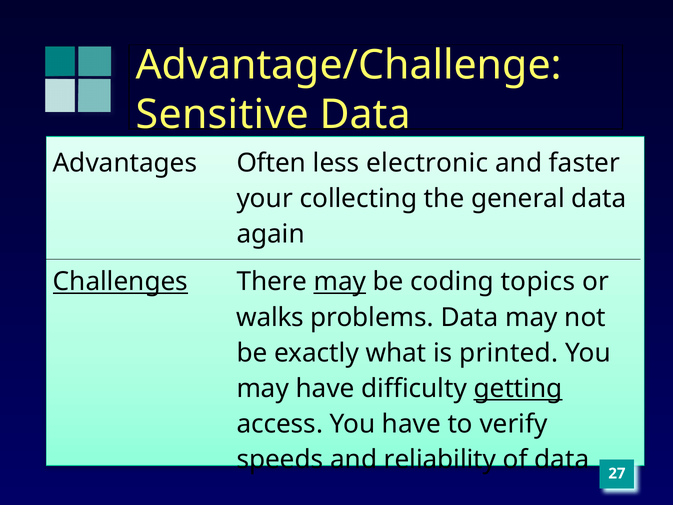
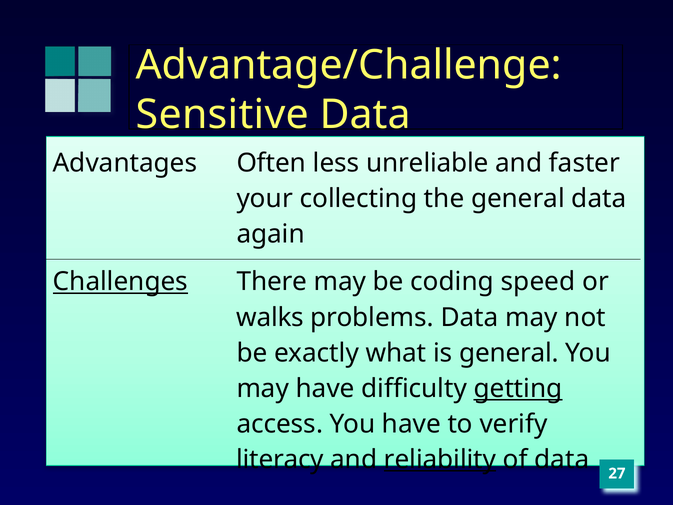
electronic: electronic -> unreliable
may at (340, 282) underline: present -> none
topics: topics -> speed
is printed: printed -> general
speeds: speeds -> literacy
reliability underline: none -> present
